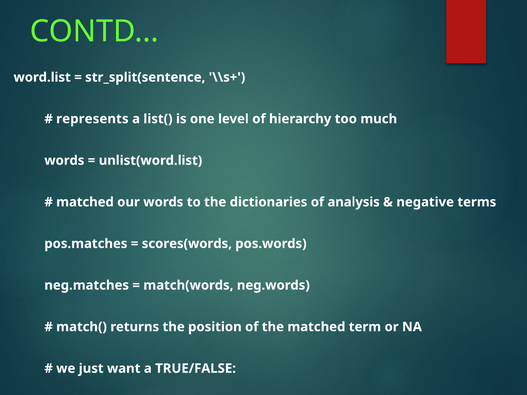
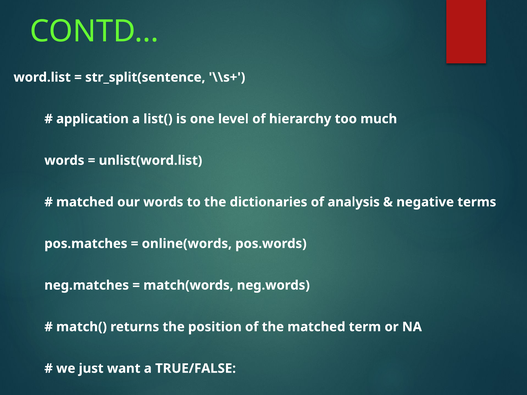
represents: represents -> application
scores(words: scores(words -> online(words
